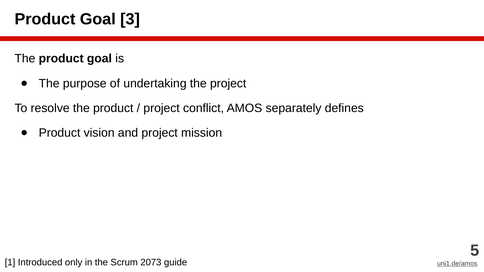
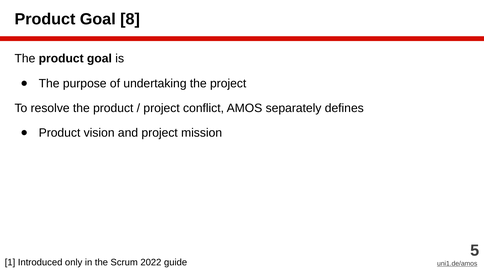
3: 3 -> 8
2073: 2073 -> 2022
